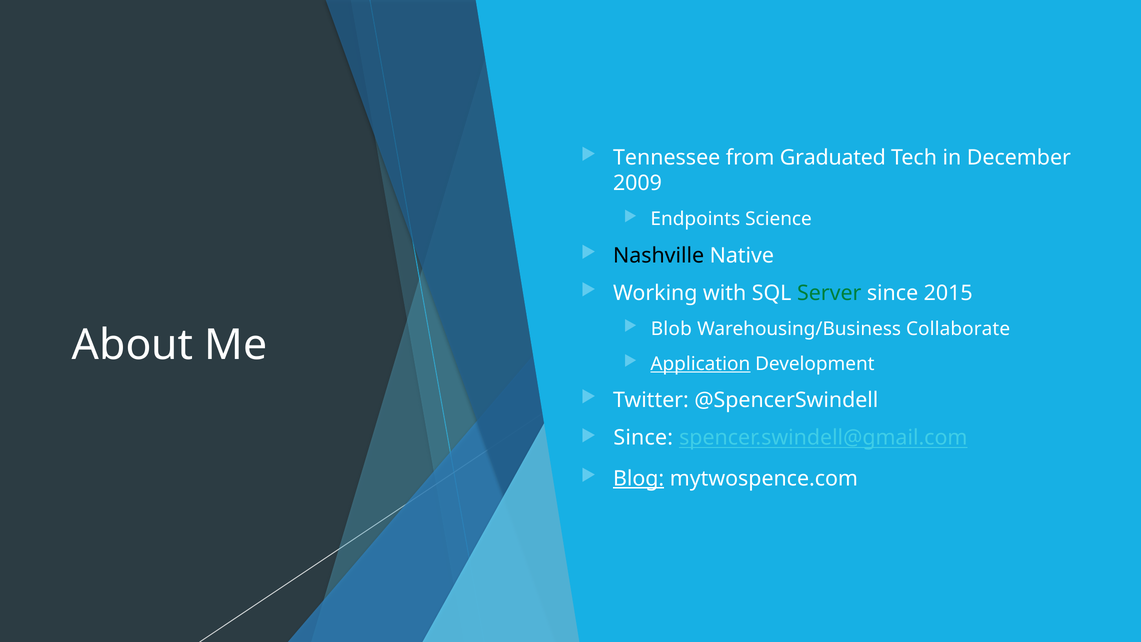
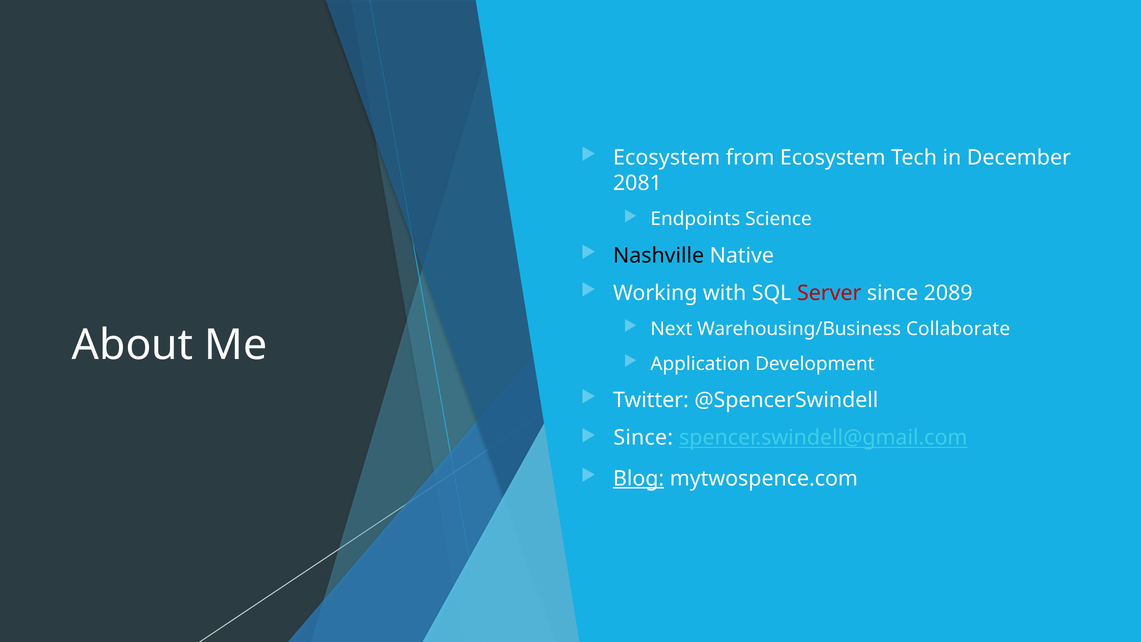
Tennessee at (667, 158): Tennessee -> Ecosystem
from Graduated: Graduated -> Ecosystem
2009: 2009 -> 2081
Server colour: green -> red
2015: 2015 -> 2089
Blob: Blob -> Next
Application underline: present -> none
